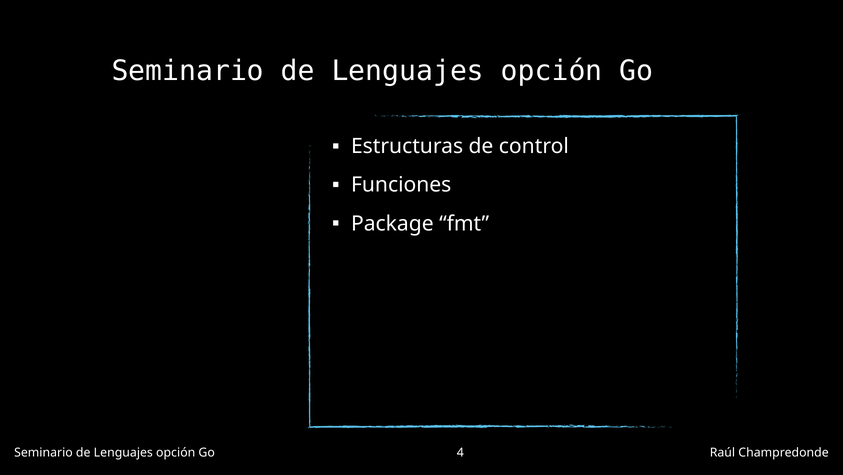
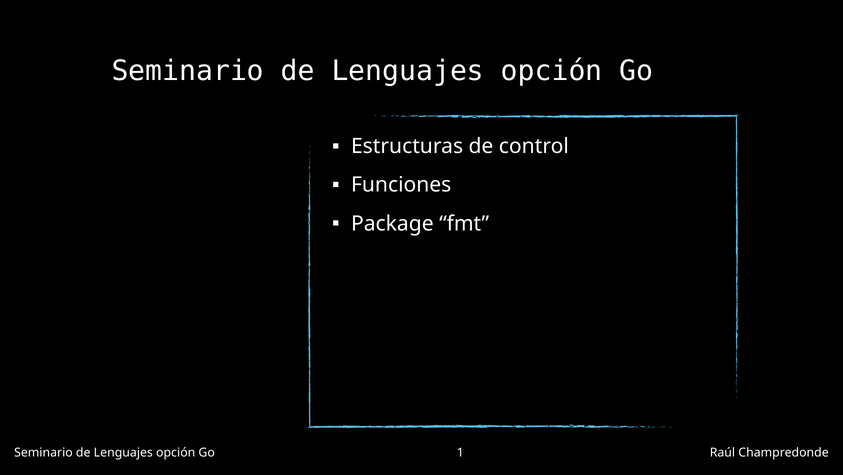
4: 4 -> 1
